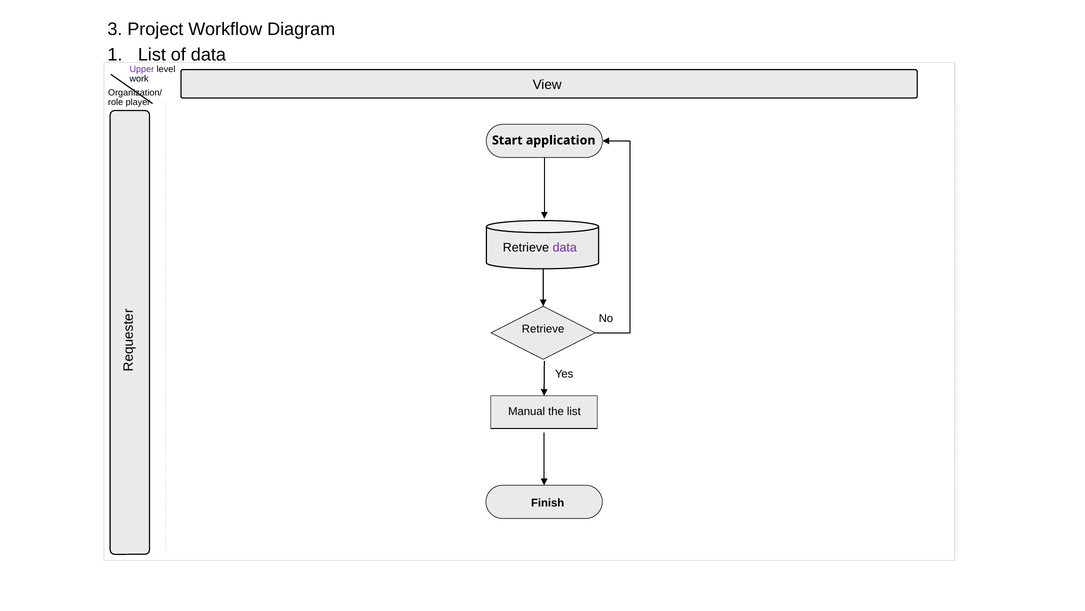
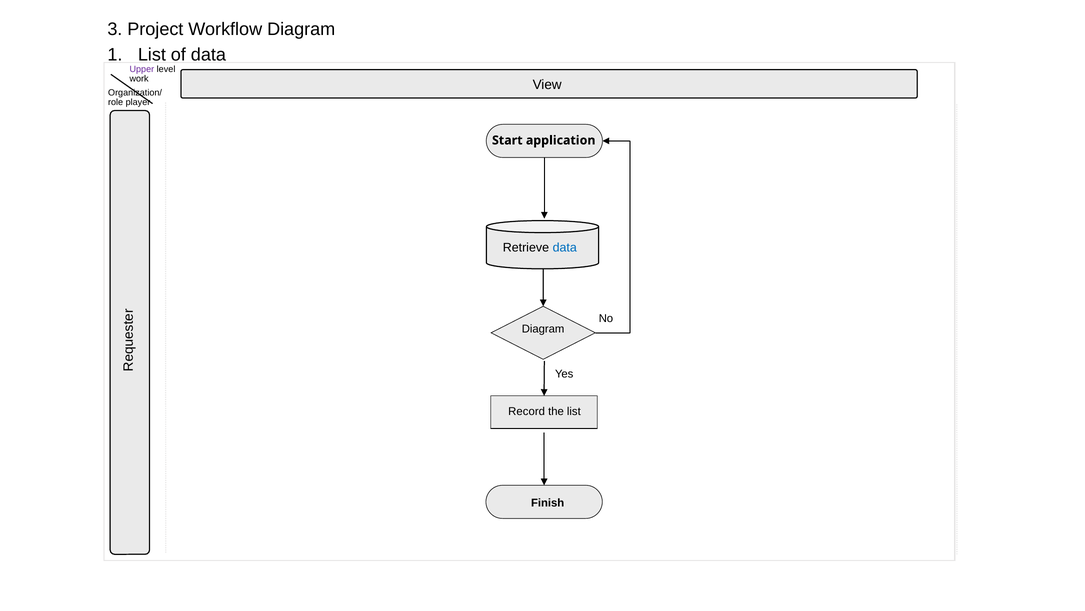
data at (565, 247) colour: purple -> blue
Retrieve at (543, 329): Retrieve -> Diagram
Manual: Manual -> Record
